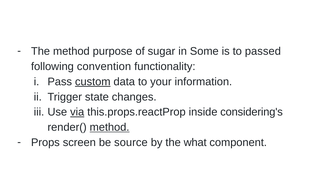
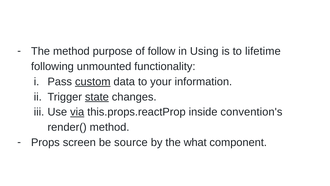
sugar: sugar -> follow
Some: Some -> Using
passed: passed -> lifetime
convention: convention -> unmounted
state underline: none -> present
considering's: considering's -> convention's
method at (110, 127) underline: present -> none
